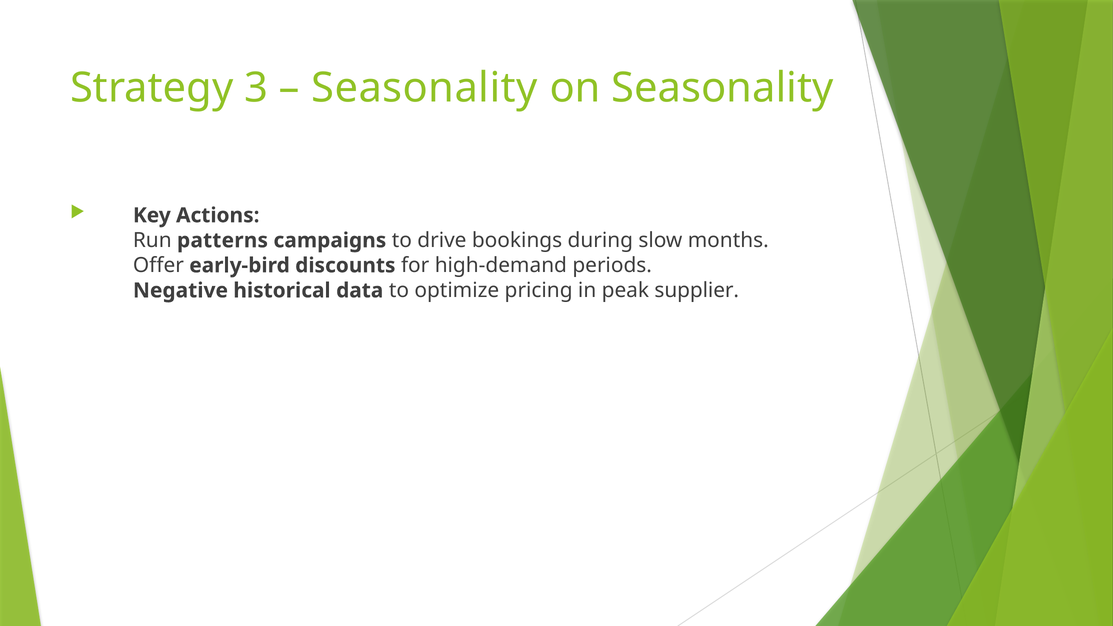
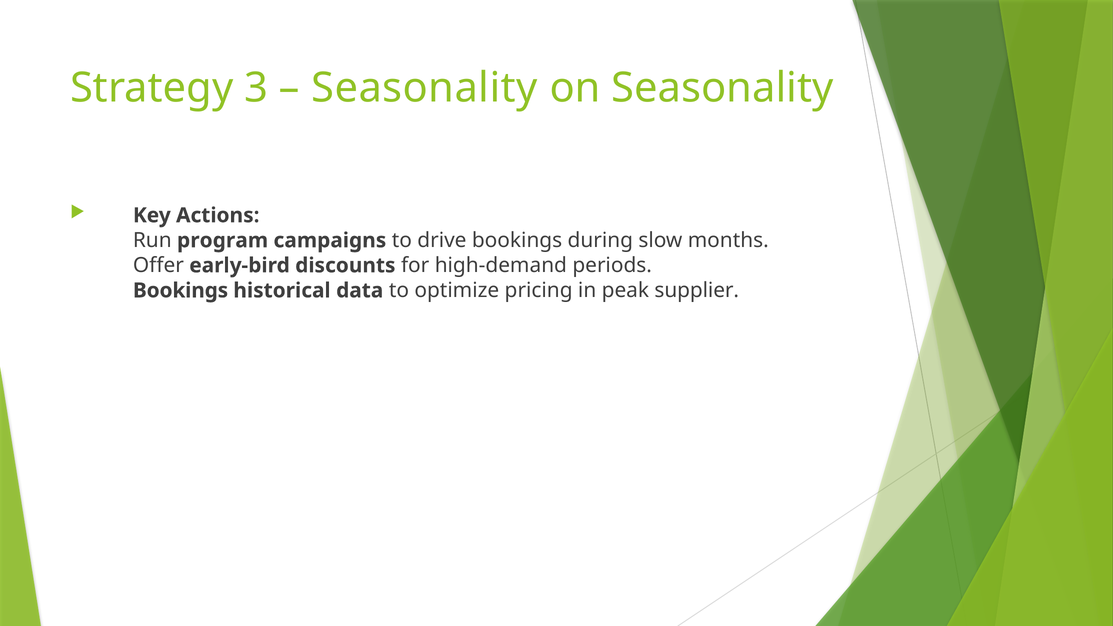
patterns: patterns -> program
Negative at (180, 291): Negative -> Bookings
